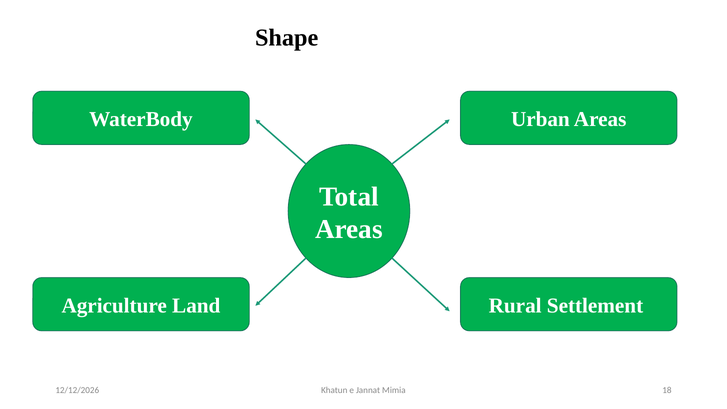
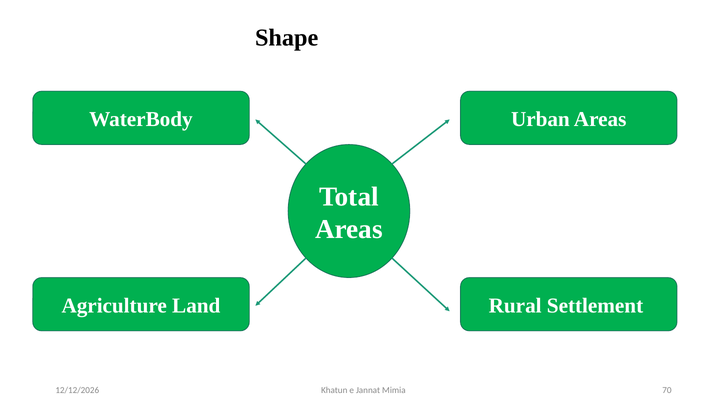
18: 18 -> 70
